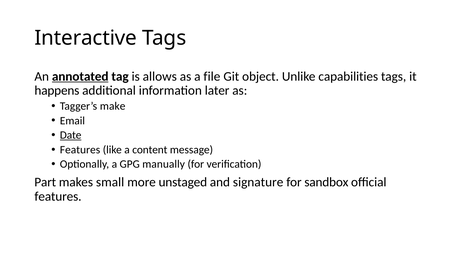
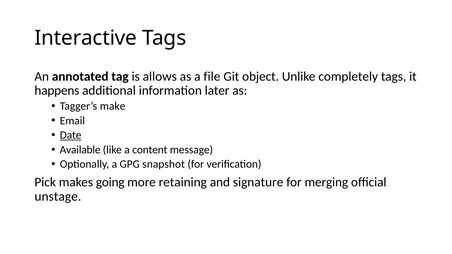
annotated underline: present -> none
capabilities: capabilities -> completely
Features at (80, 150): Features -> Available
manually: manually -> snapshot
Part: Part -> Pick
small: small -> going
unstaged: unstaged -> retaining
sandbox: sandbox -> merging
features at (58, 197): features -> unstage
